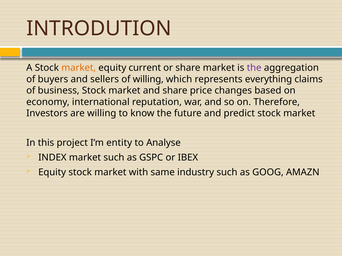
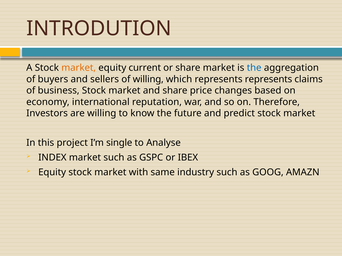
the at (254, 68) colour: purple -> blue
represents everything: everything -> represents
entity: entity -> single
